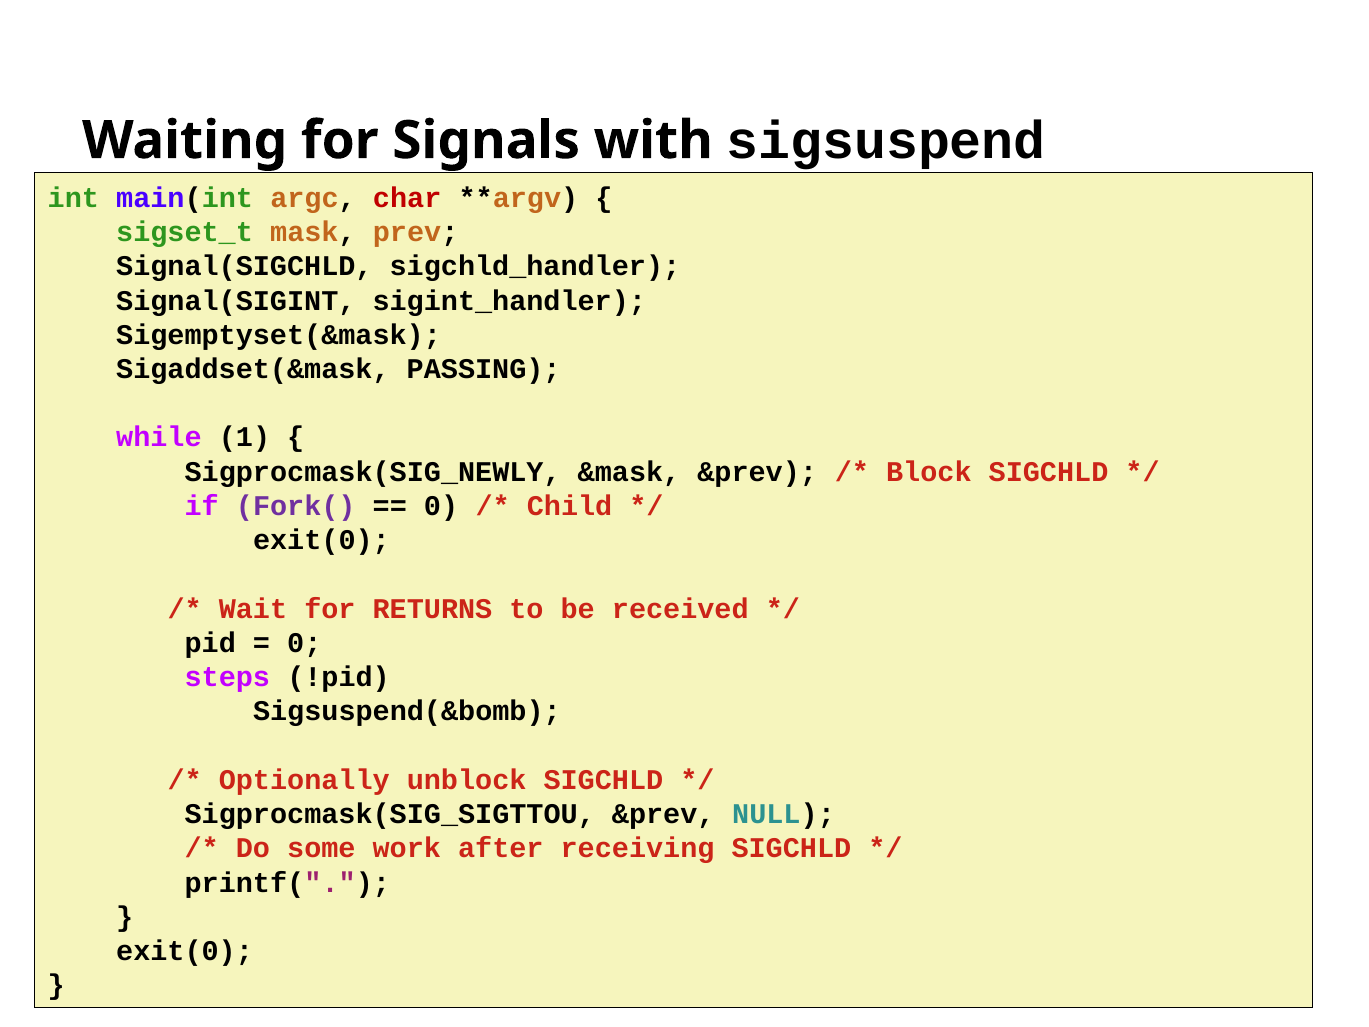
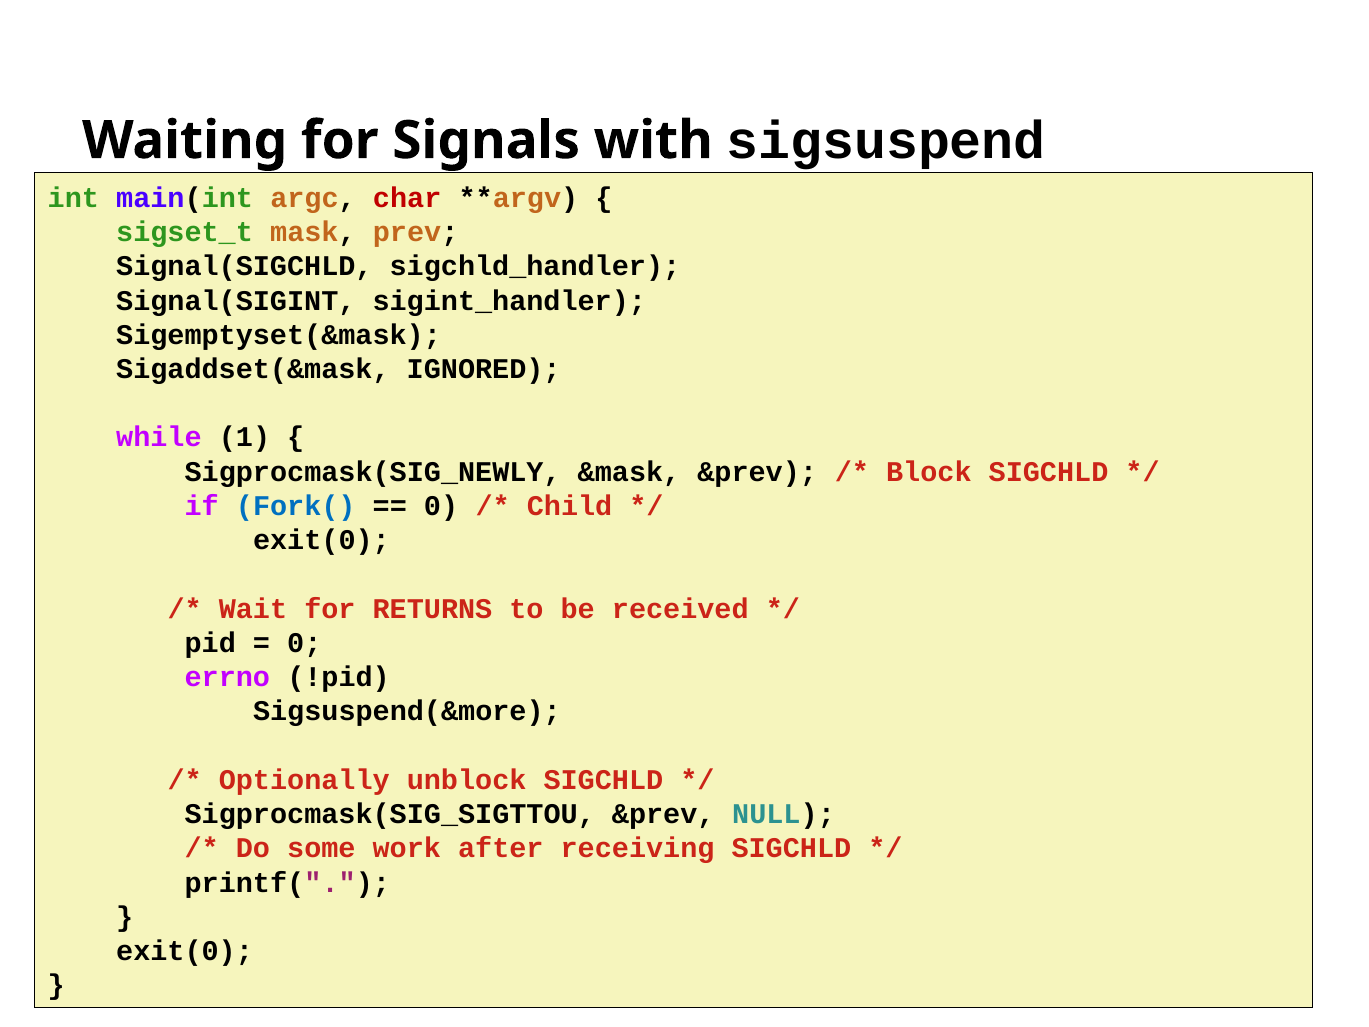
PASSING: PASSING -> IGNORED
Fork( colour: purple -> blue
steps: steps -> errno
Sigsuspend(&bomb: Sigsuspend(&bomb -> Sigsuspend(&more
